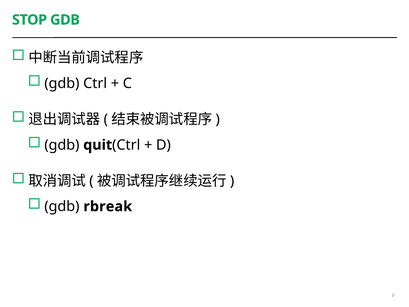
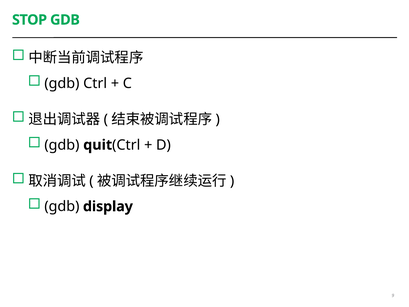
rbreak: rbreak -> display
